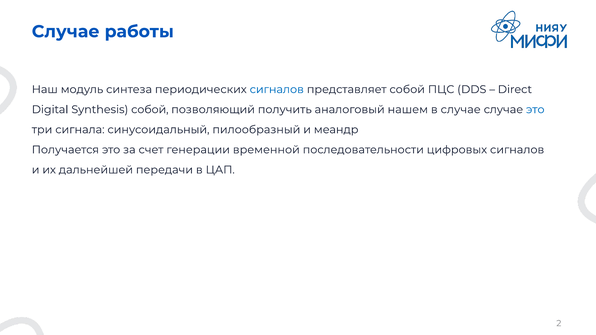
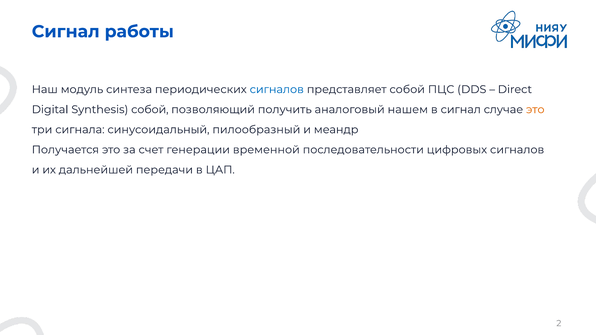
Случае at (66, 32): Случае -> Сигнал
в случае: случае -> сигнал
это at (535, 110) colour: blue -> orange
